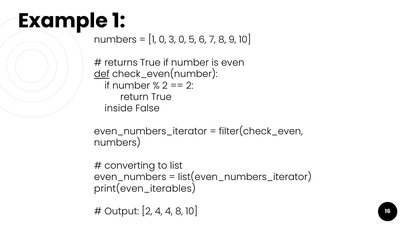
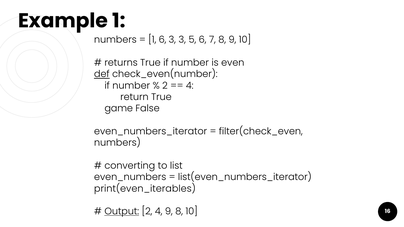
1 0: 0 -> 6
3 0: 0 -> 3
2 at (190, 86): 2 -> 4
inside: inside -> game
Output underline: none -> present
4 4: 4 -> 9
